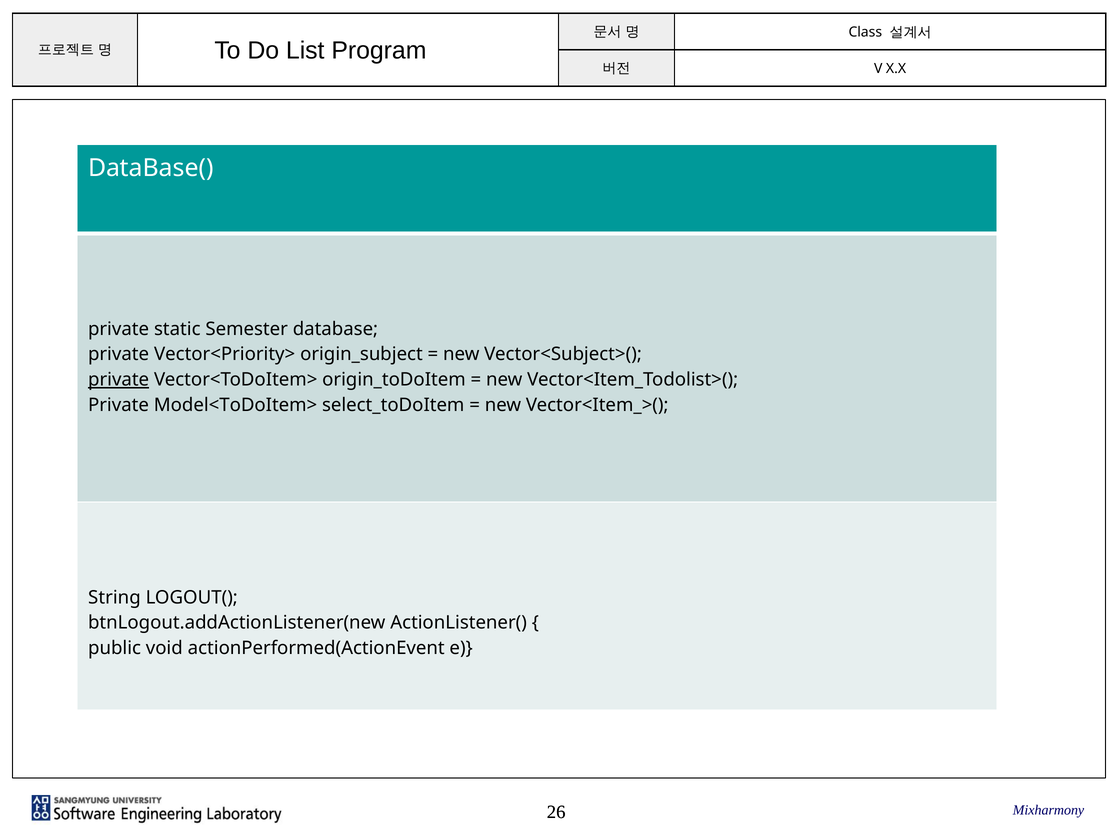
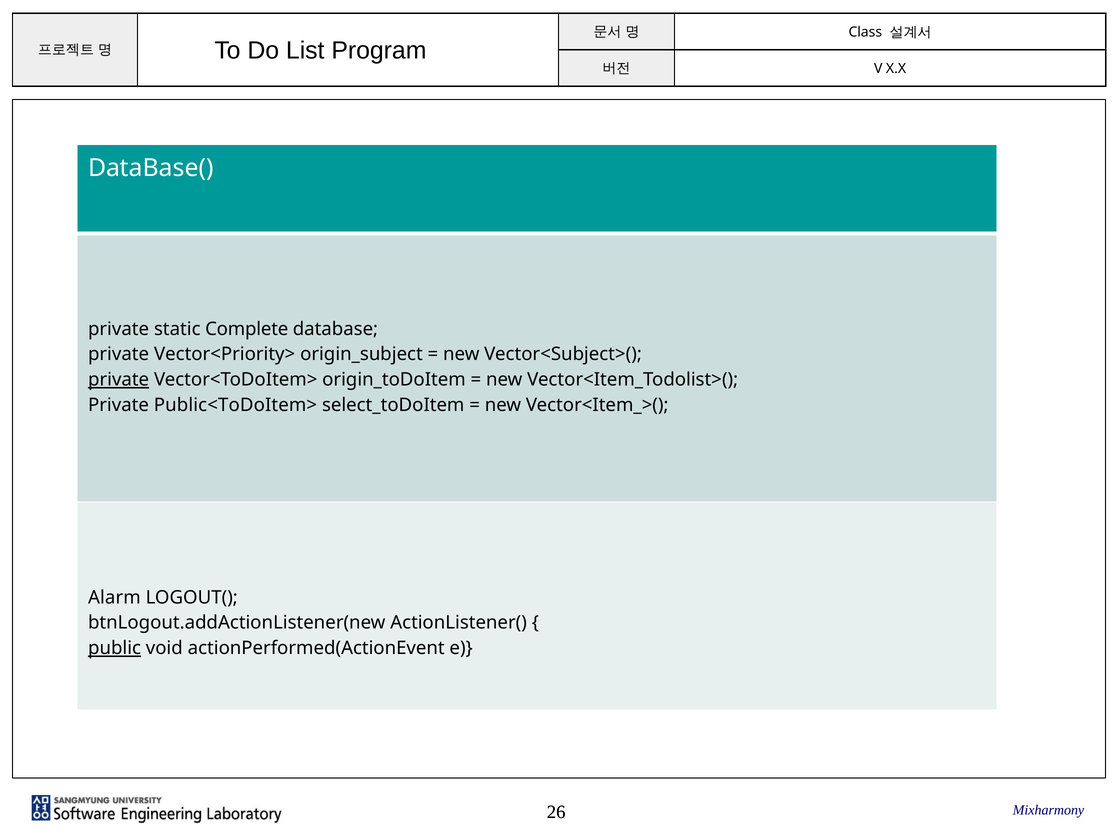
Semester: Semester -> Complete
Model<ToDoItem>: Model<ToDoItem> -> Public<ToDoItem>
String: String -> Alarm
public underline: none -> present
